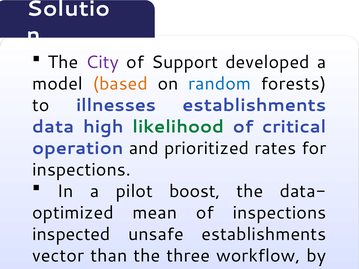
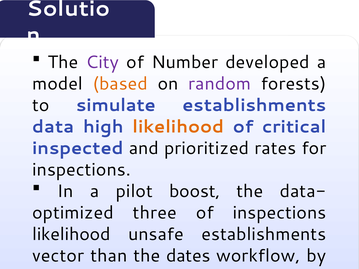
Support: Support -> Number
random colour: blue -> purple
illnesses: illnesses -> simulate
likelihood at (178, 127) colour: green -> orange
operation: operation -> inspected
mean: mean -> three
inspected at (71, 234): inspected -> likelihood
three: three -> dates
